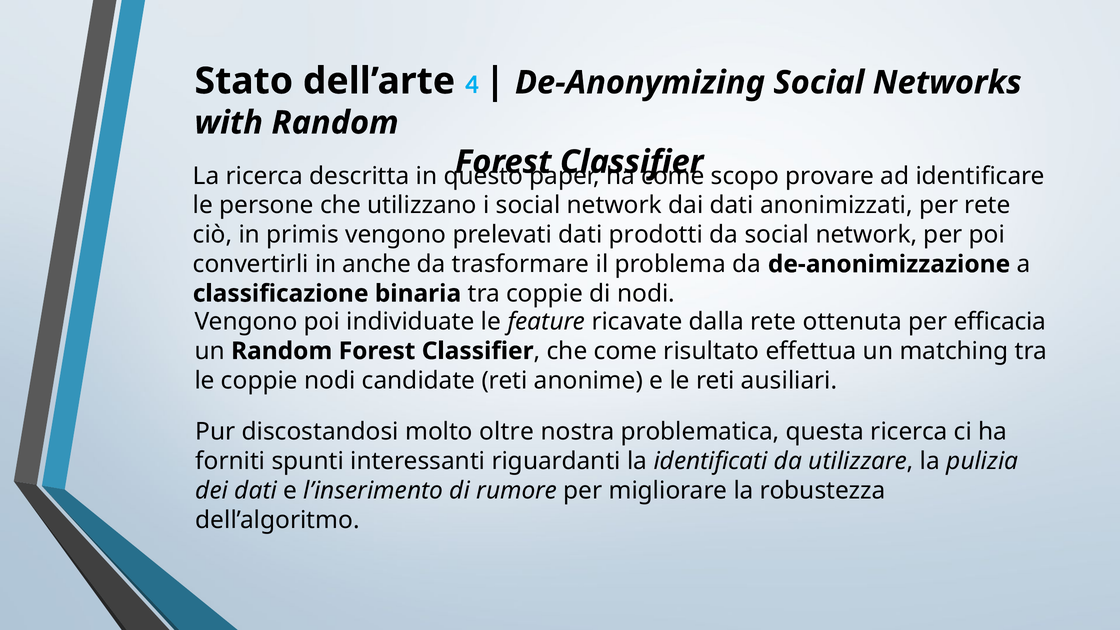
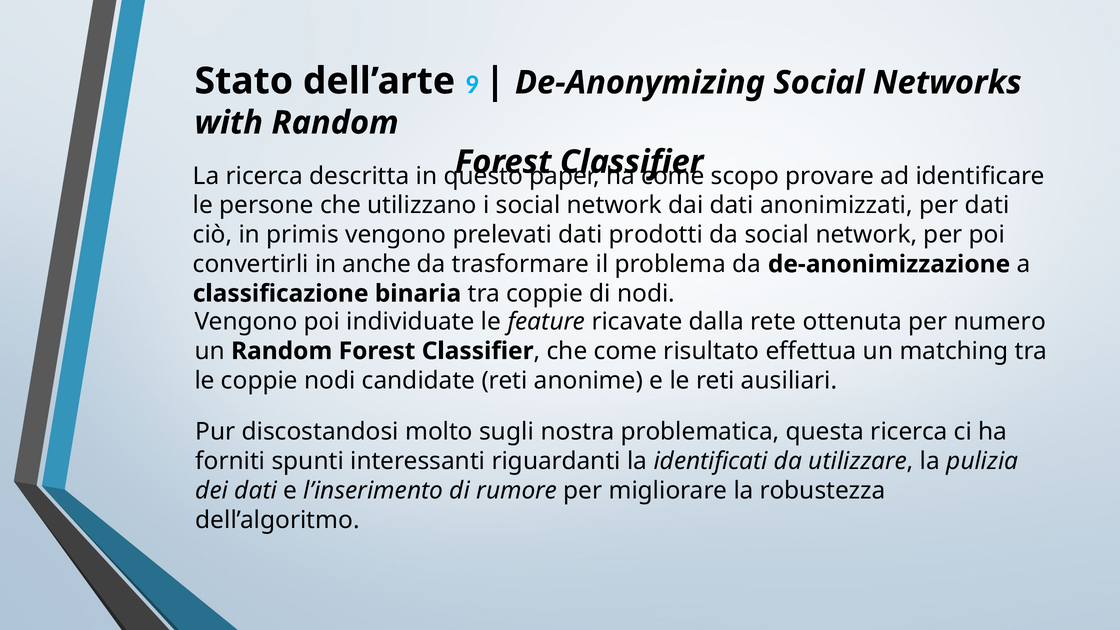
4: 4 -> 9
per rete: rete -> dati
efficacia: efficacia -> numero
oltre: oltre -> sugli
